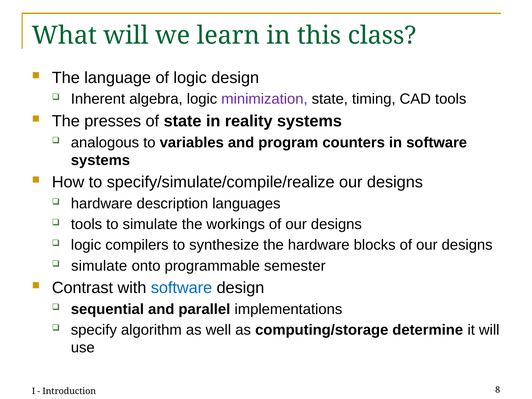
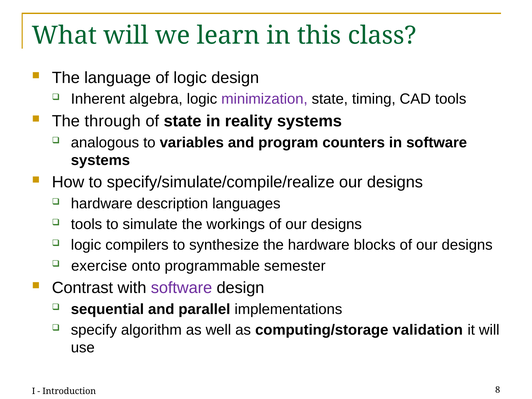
presses: presses -> through
simulate at (99, 266): simulate -> exercise
software at (181, 288) colour: blue -> purple
determine: determine -> validation
